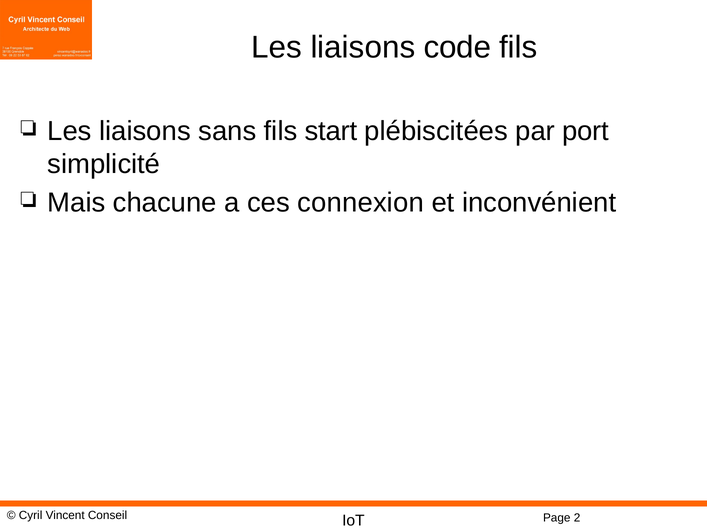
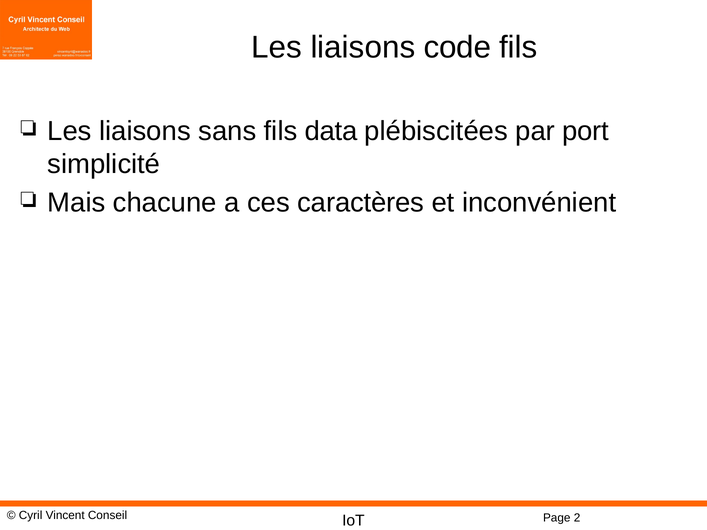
start: start -> data
connexion: connexion -> caractères
